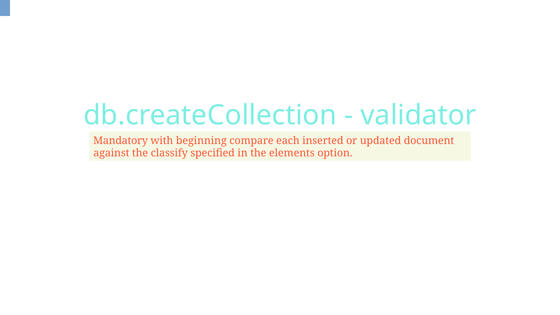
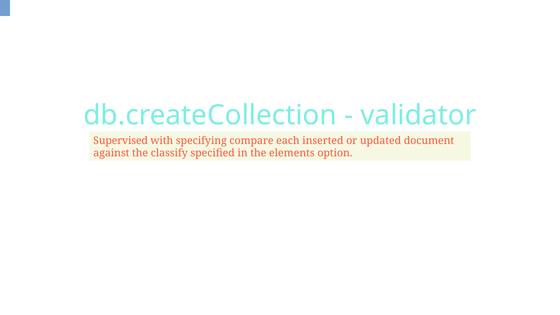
Mandatory: Mandatory -> Supervised
beginning: beginning -> specifying
